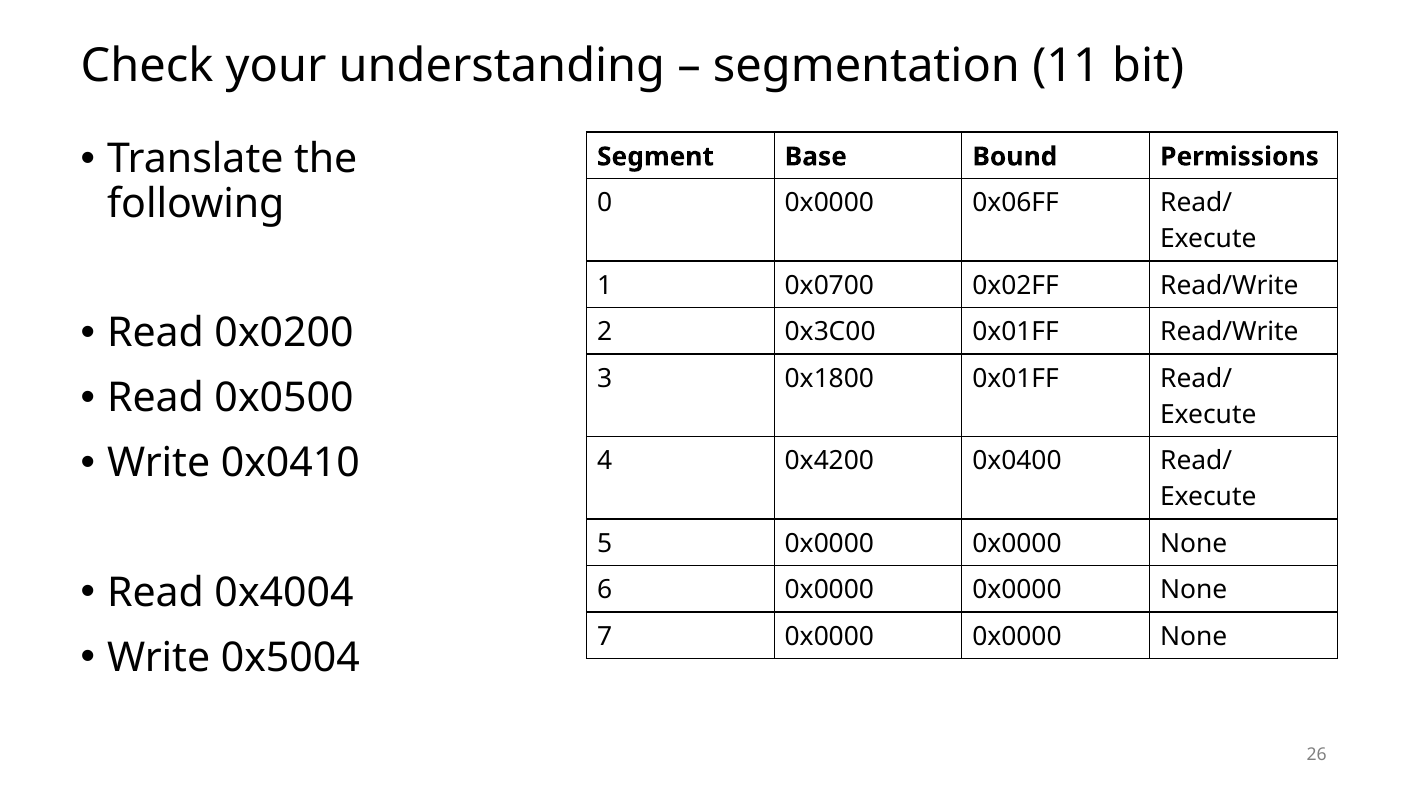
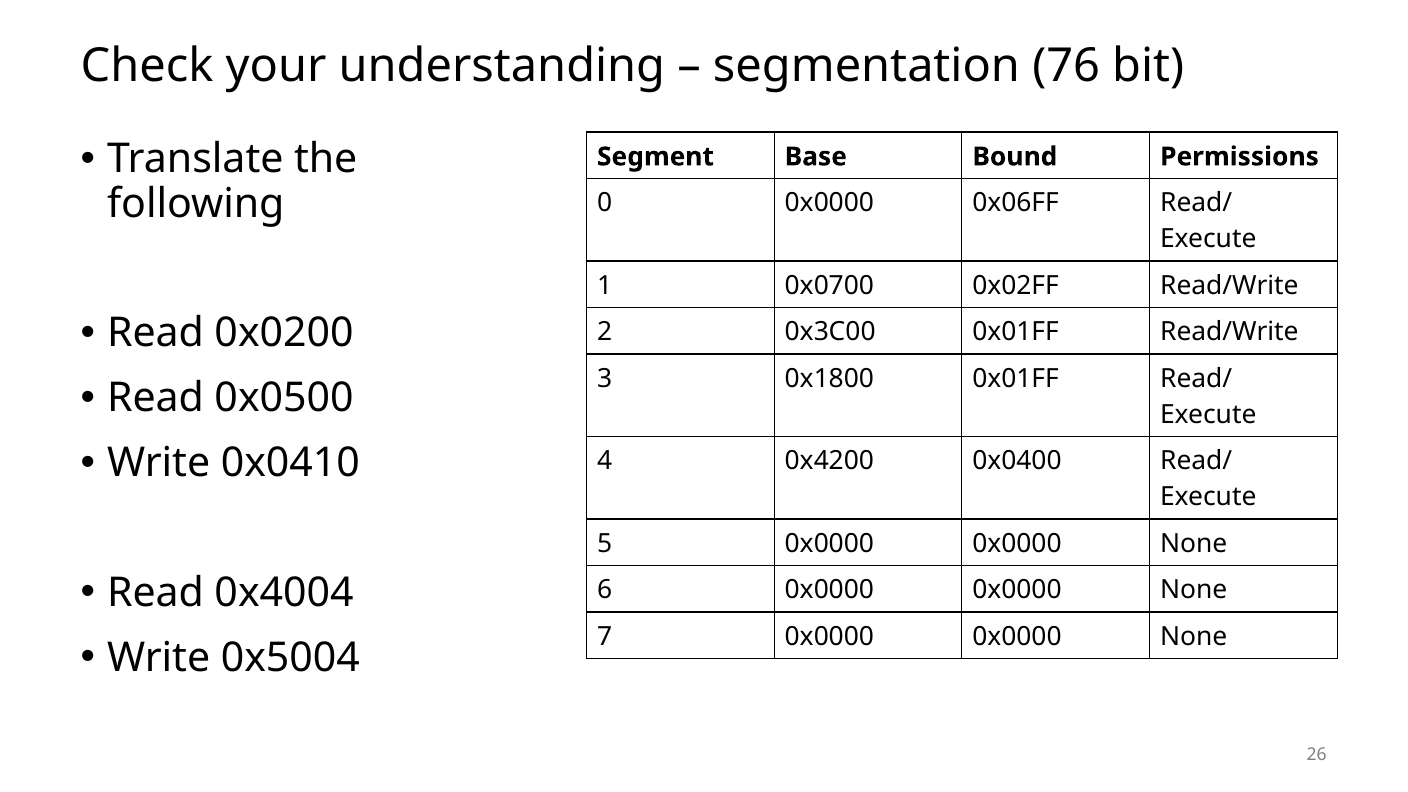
11: 11 -> 76
